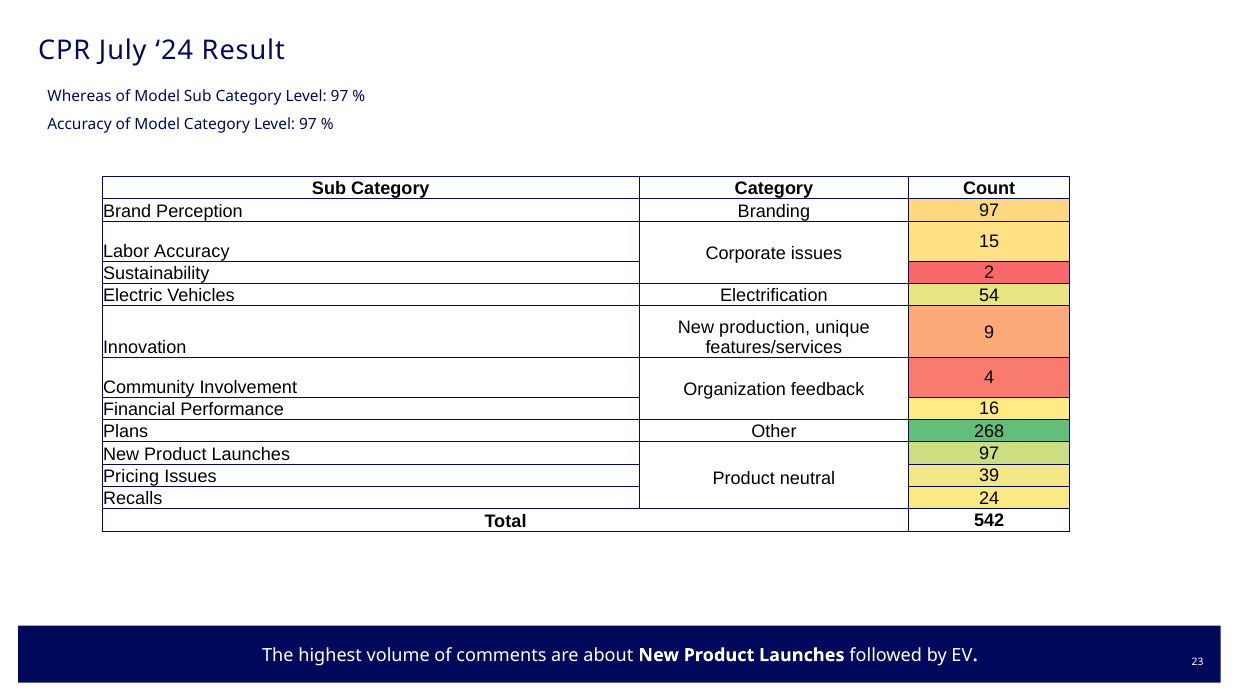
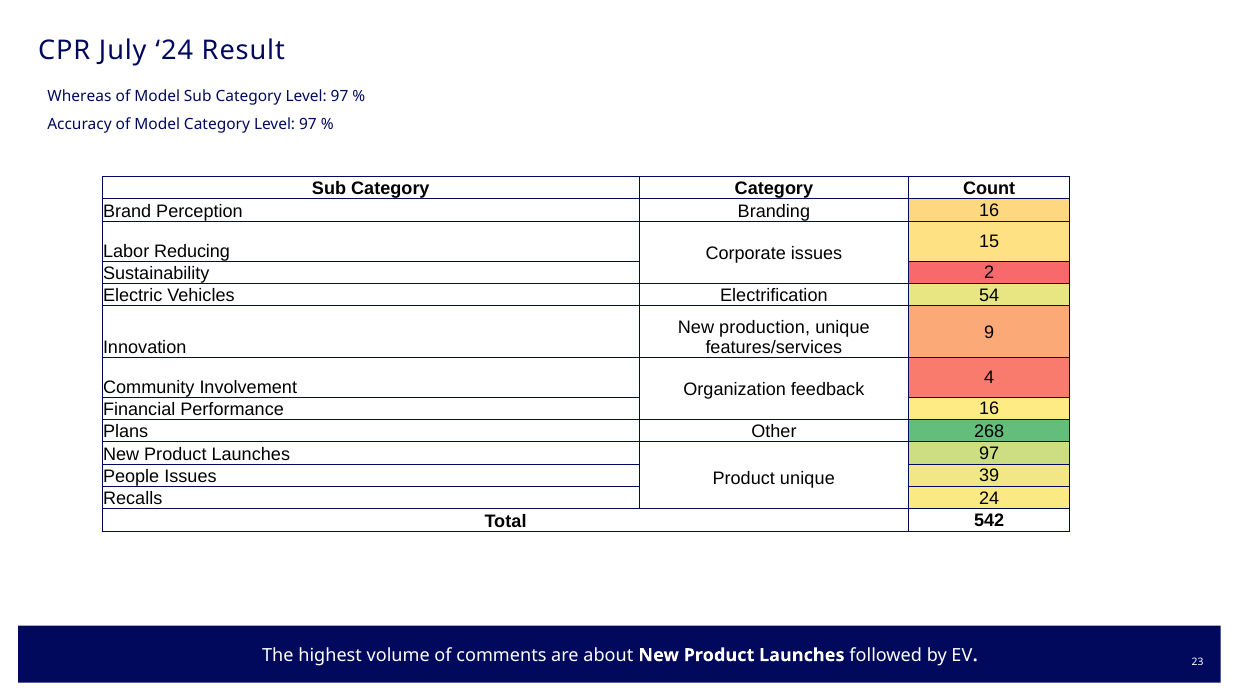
Branding 97: 97 -> 16
Labor Accuracy: Accuracy -> Reducing
Pricing: Pricing -> People
Product neutral: neutral -> unique
